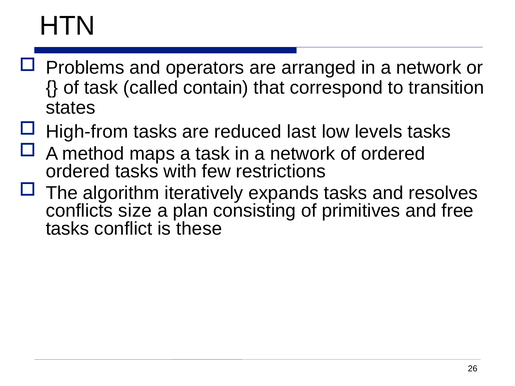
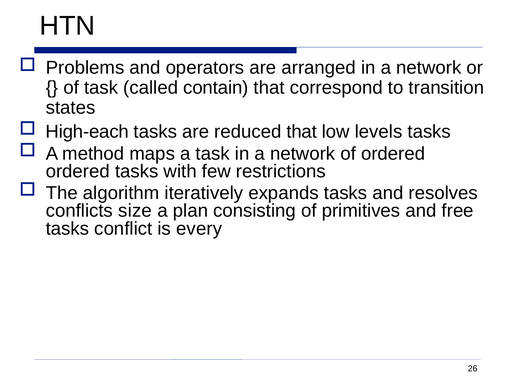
High-from: High-from -> High-each
reduced last: last -> that
these: these -> every
